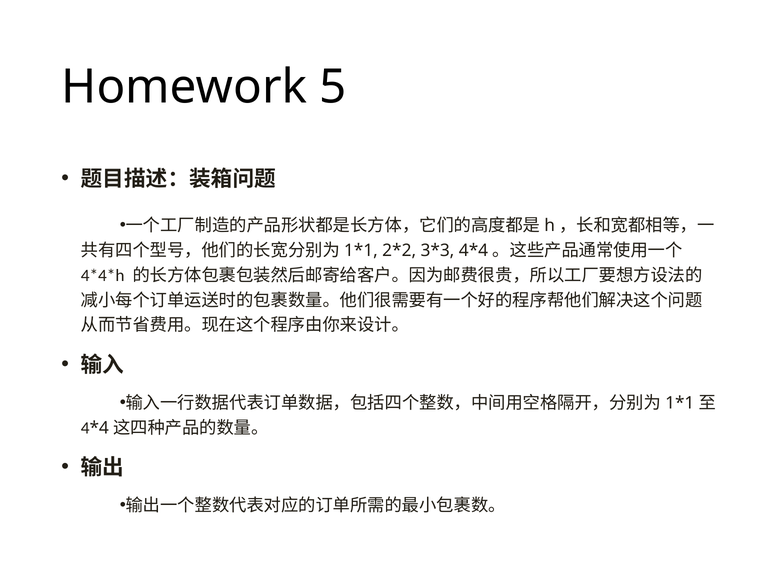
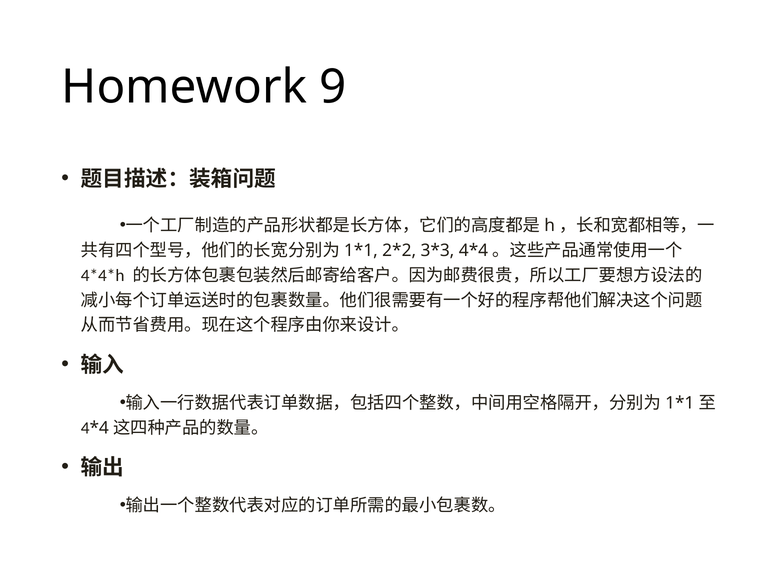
5: 5 -> 9
